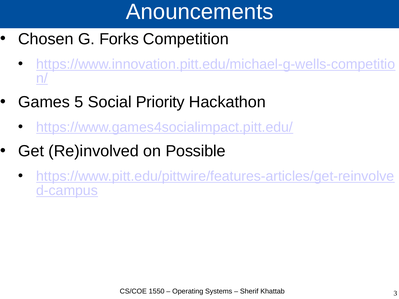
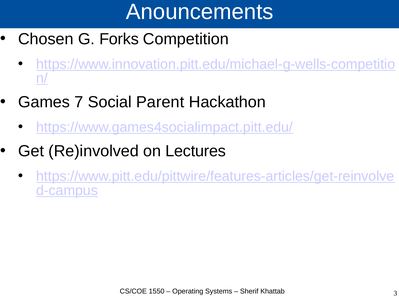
5: 5 -> 7
Priority: Priority -> Parent
Possible: Possible -> Lectures
